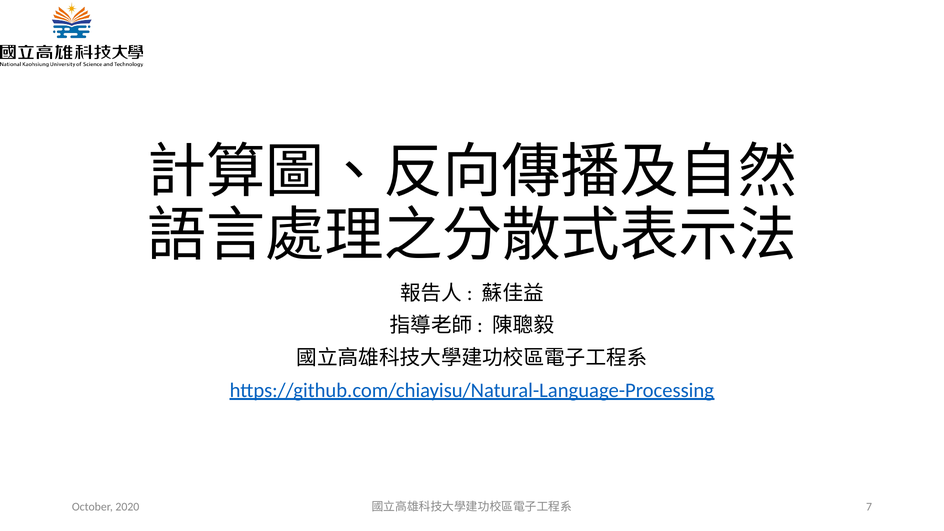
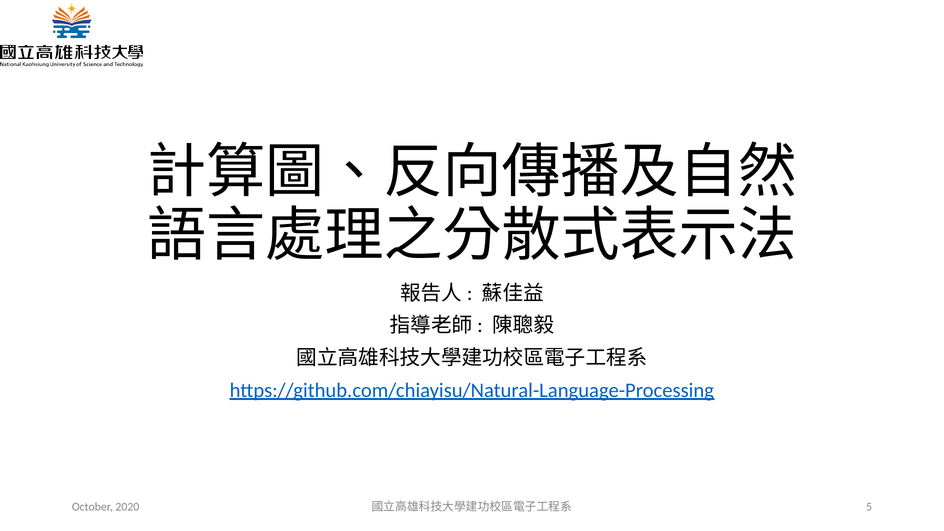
7: 7 -> 5
